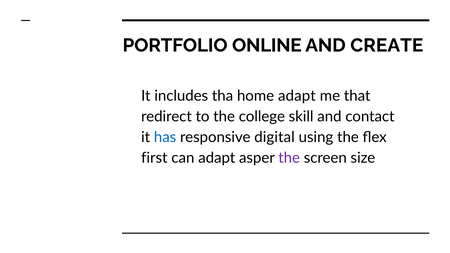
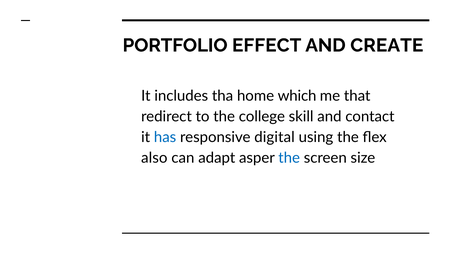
ONLINE: ONLINE -> EFFECT
home adapt: adapt -> which
first: first -> also
the at (289, 158) colour: purple -> blue
